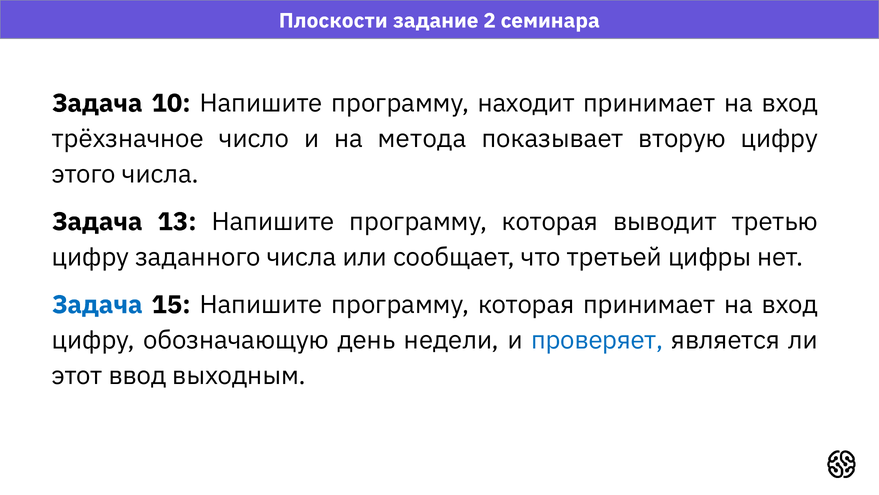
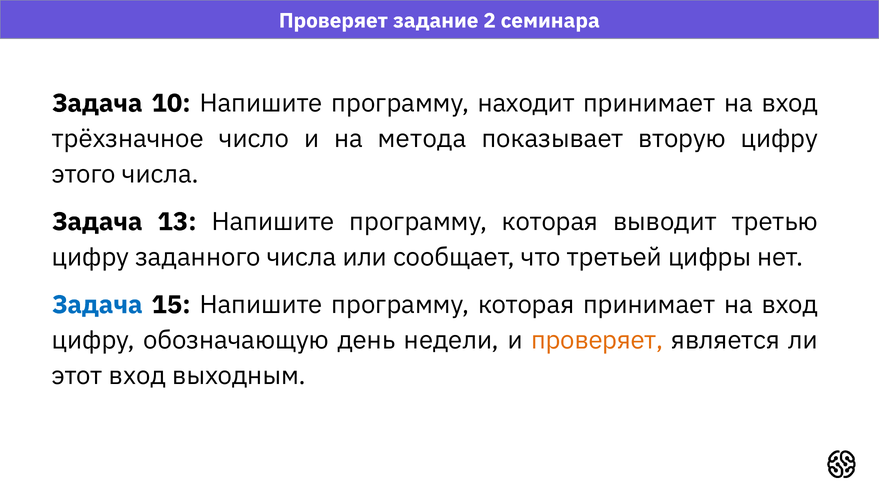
Плоскости at (333, 21): Плоскости -> Проверяет
проверяет at (597, 340) colour: blue -> orange
этот ввод: ввод -> вход
